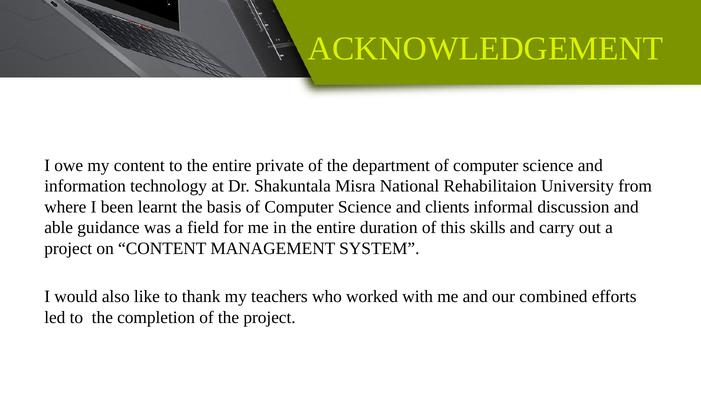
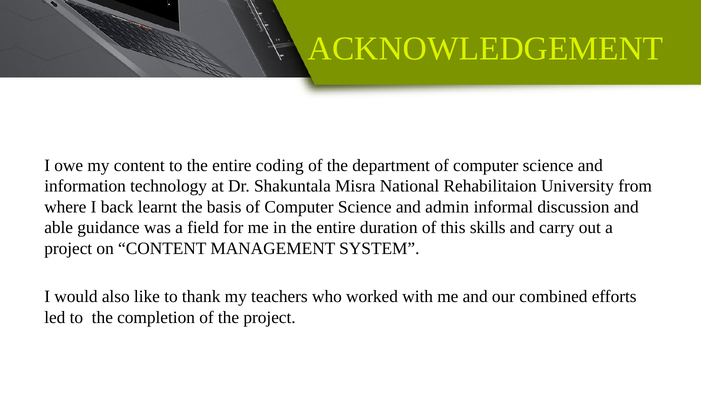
private: private -> coding
been: been -> back
clients: clients -> admin
